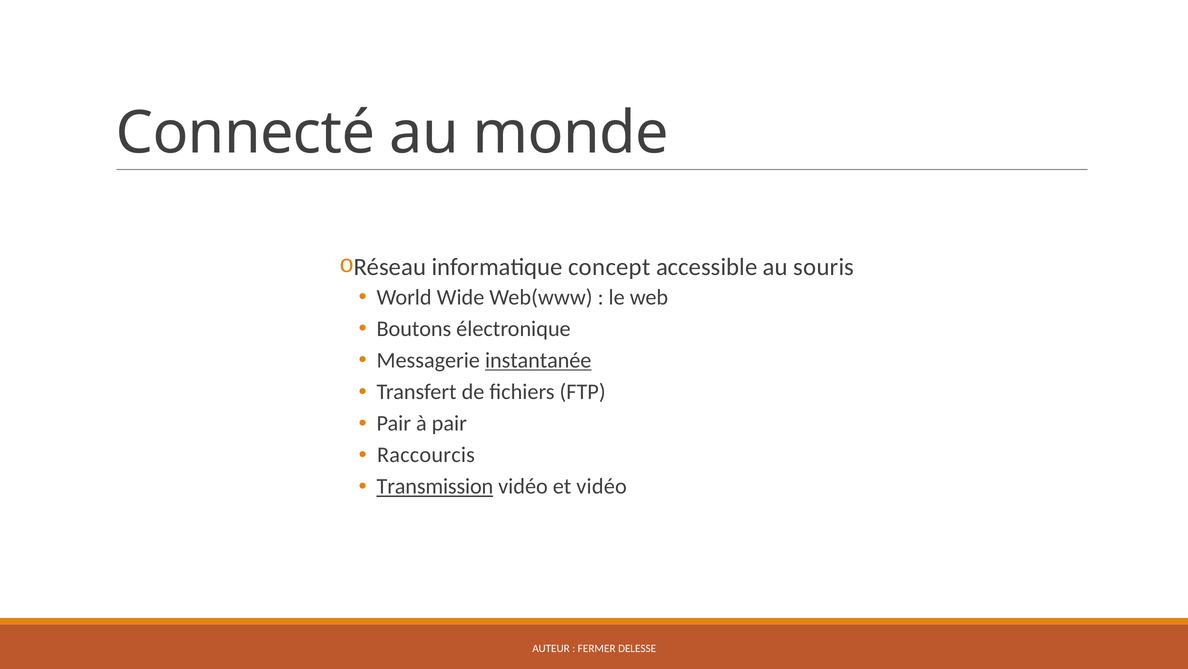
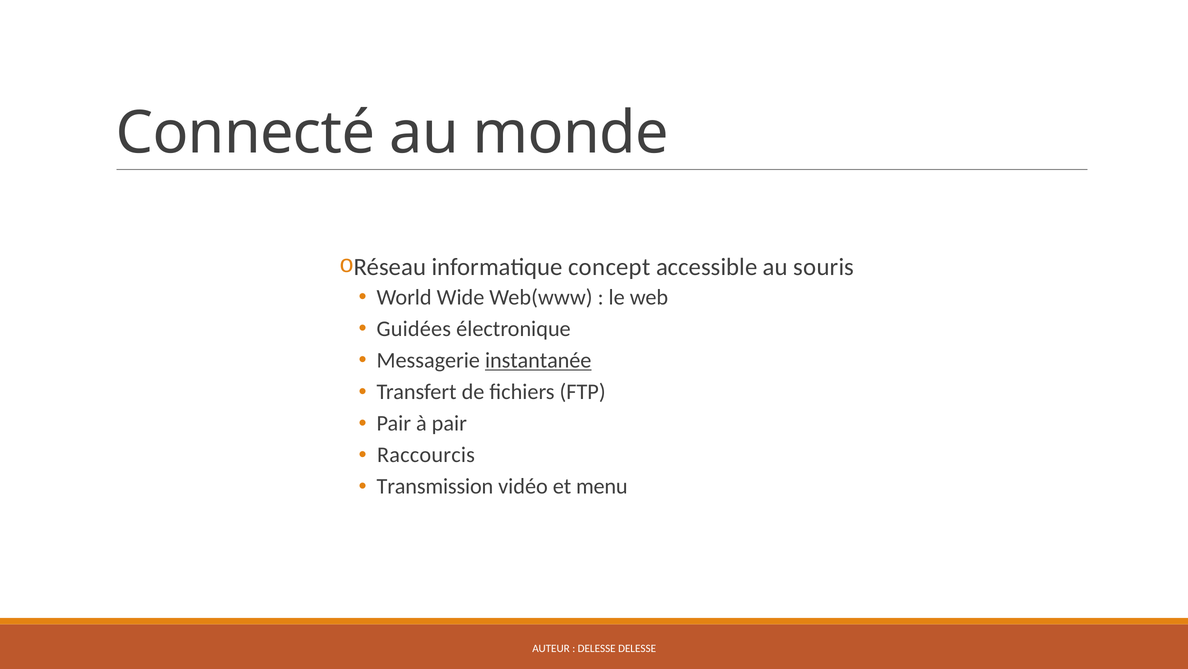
Boutons: Boutons -> Guidées
Transmission underline: present -> none
et vidéo: vidéo -> menu
FERMER at (597, 648): FERMER -> DELESSE
